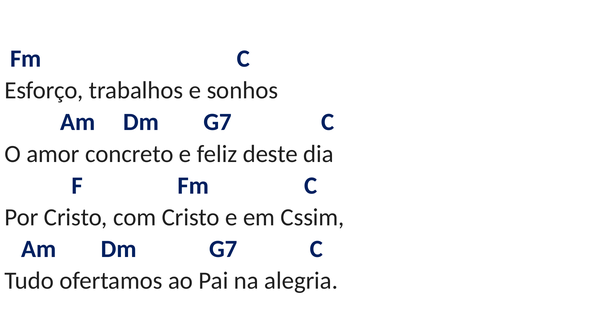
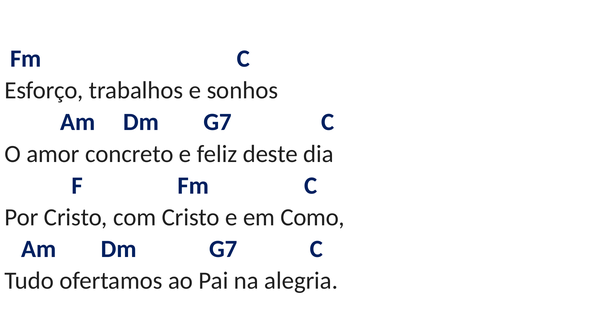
Cssim: Cssim -> Como
